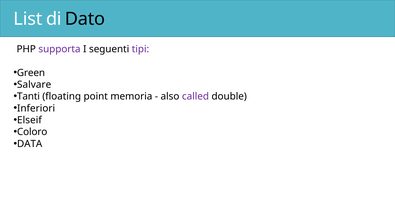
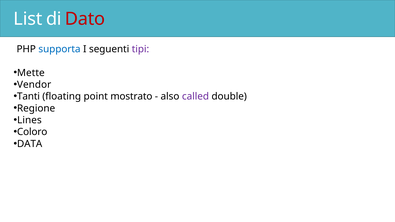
Dato colour: black -> red
supporta colour: purple -> blue
Green: Green -> Mette
Salvare: Salvare -> Vendor
memoria: memoria -> mostrato
Inferiori: Inferiori -> Regione
Elseif: Elseif -> Lines
